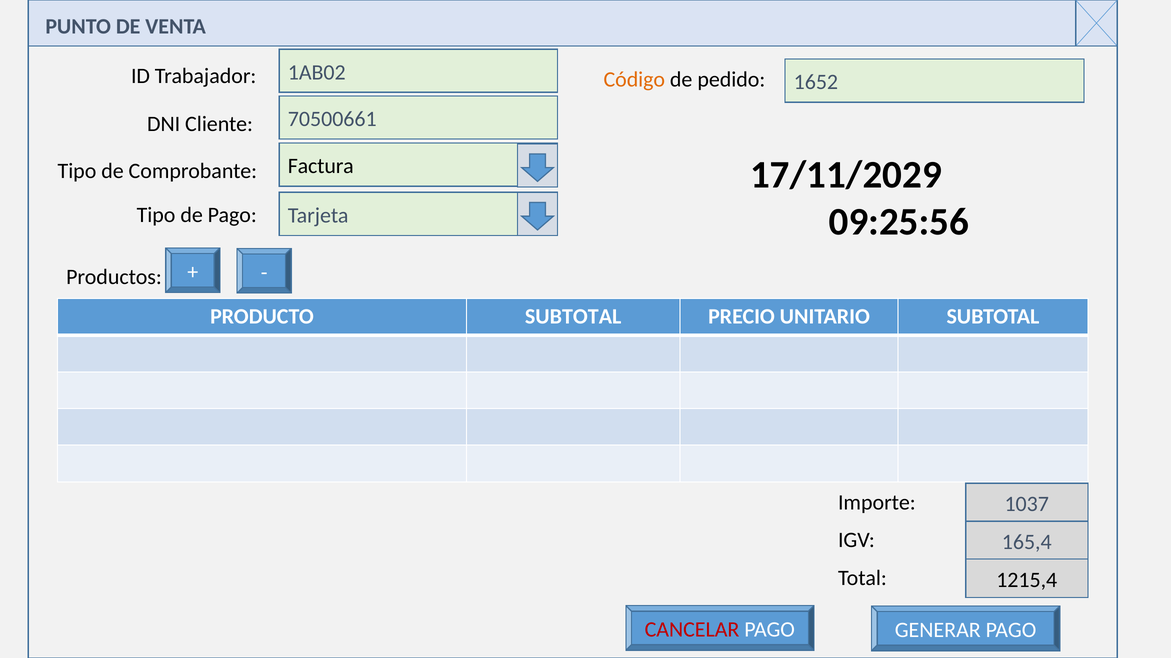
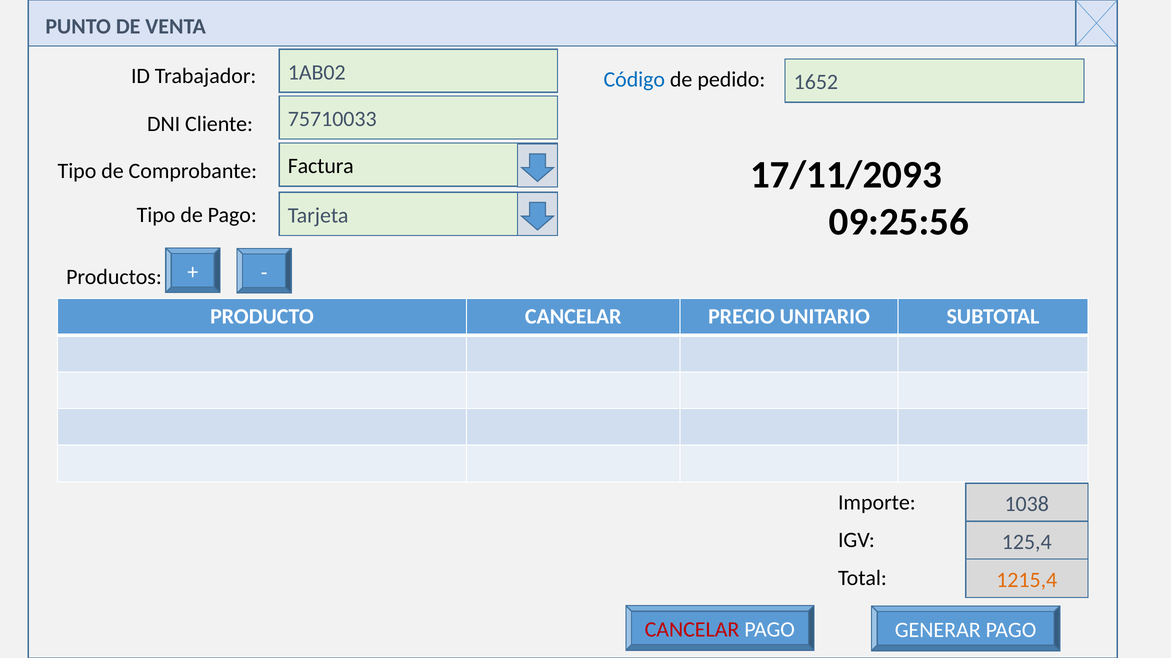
Código colour: orange -> blue
70500661: 70500661 -> 75710033
17/11/2029: 17/11/2029 -> 17/11/2093
PRODUCTO SUBTOTAL: SUBTOTAL -> CANCELAR
1037: 1037 -> 1038
165,4: 165,4 -> 125,4
1215,4 colour: black -> orange
